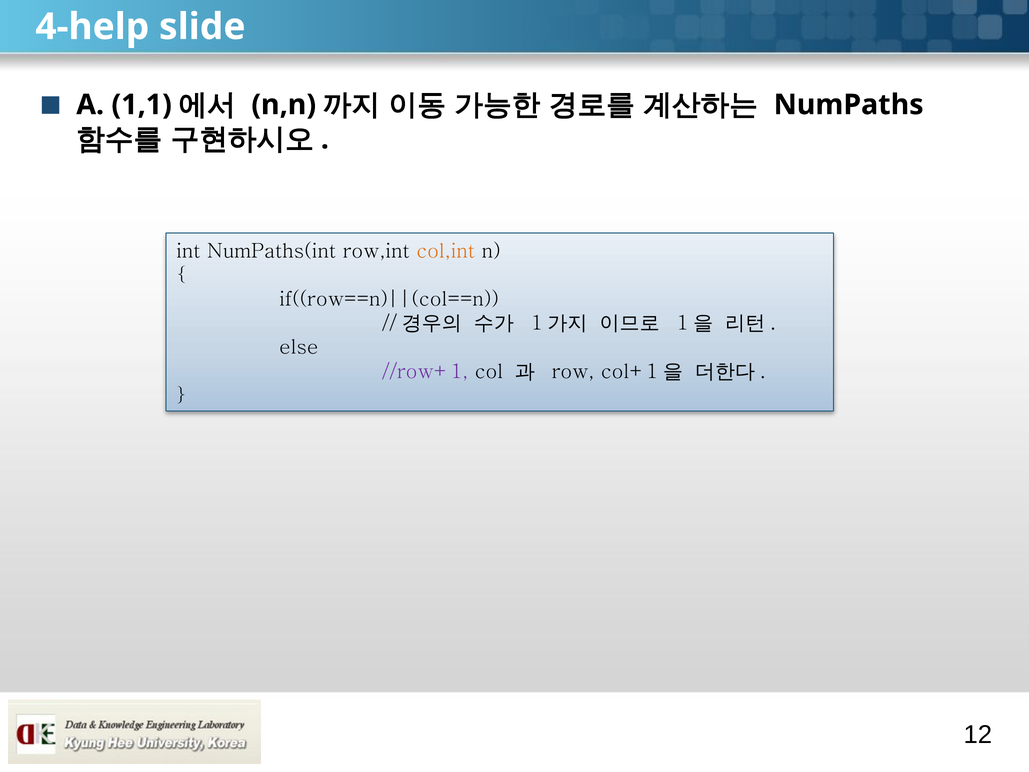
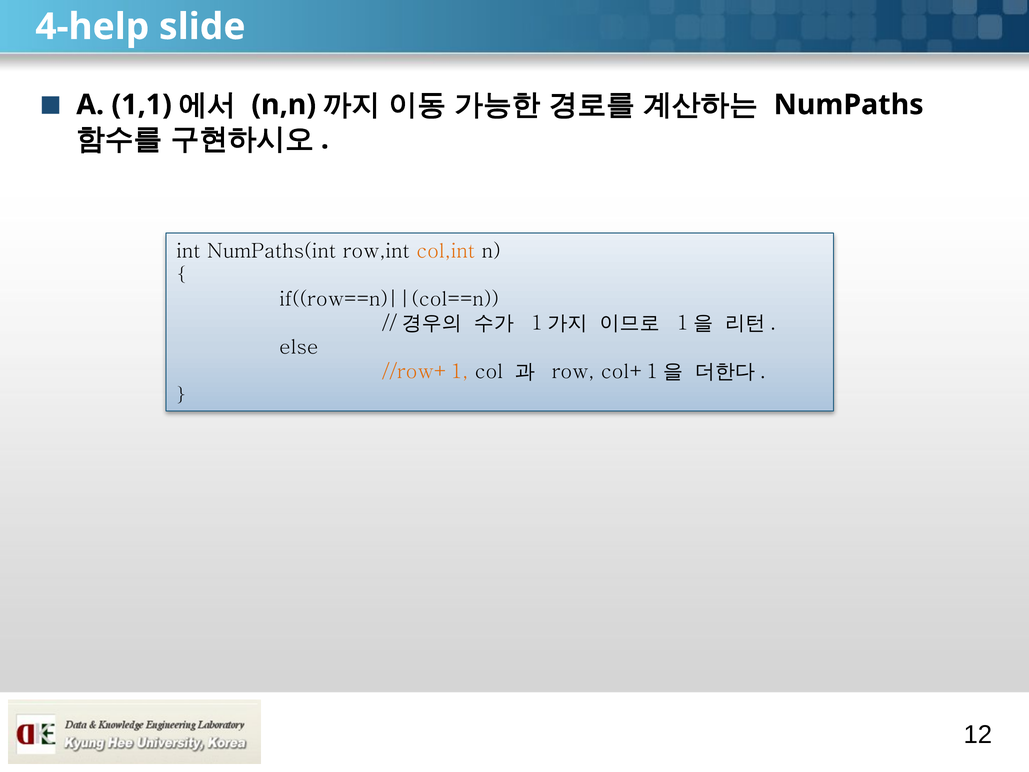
//row+1 colour: purple -> orange
